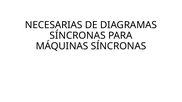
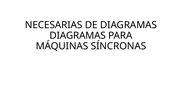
SÍNCRONAS at (78, 36): SÍNCRONAS -> DIAGRAMAS
